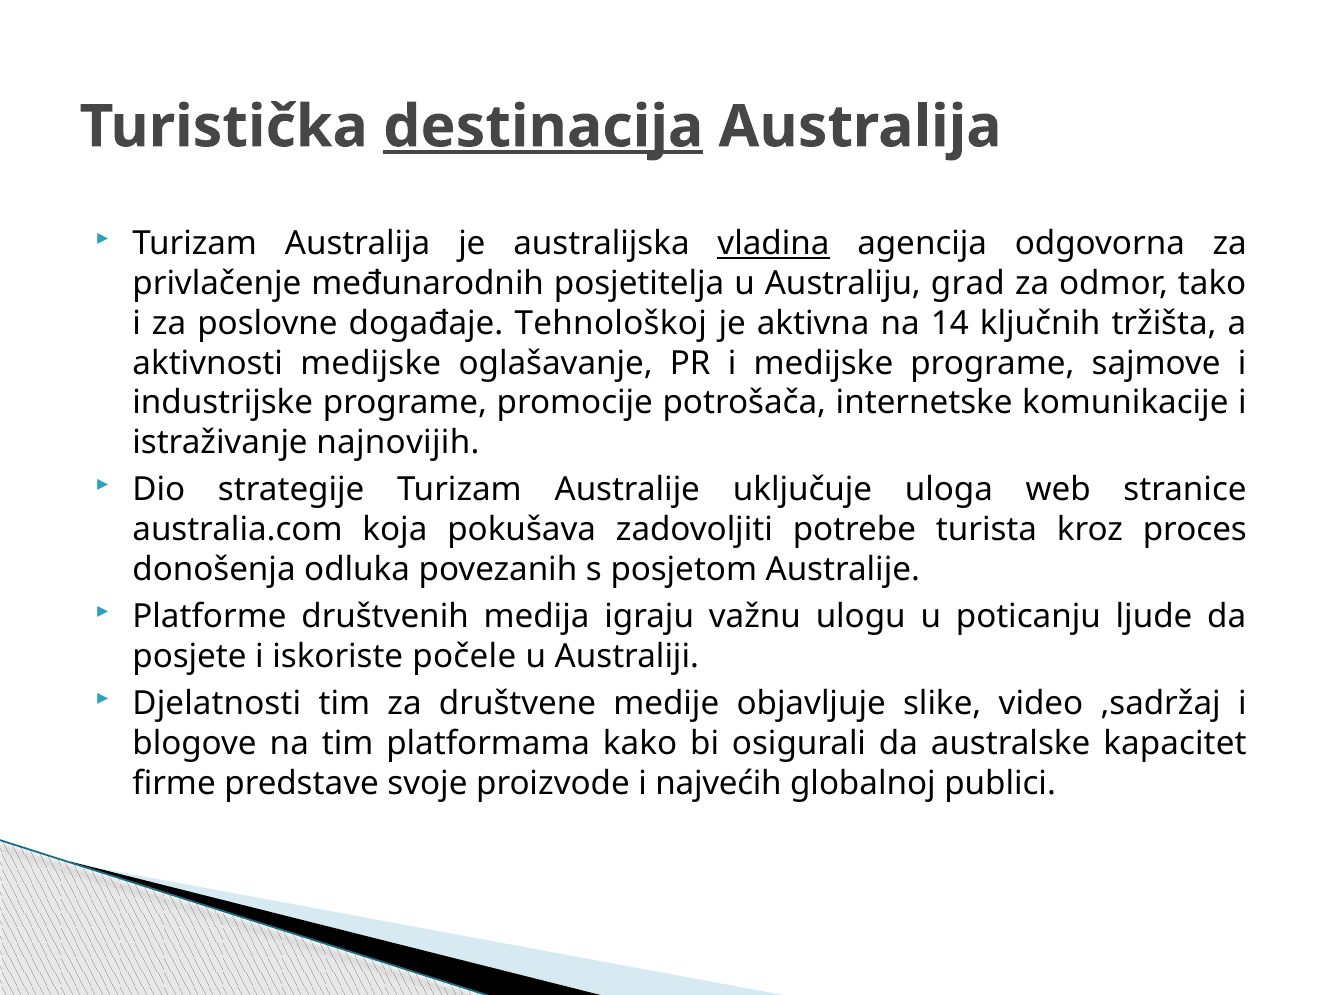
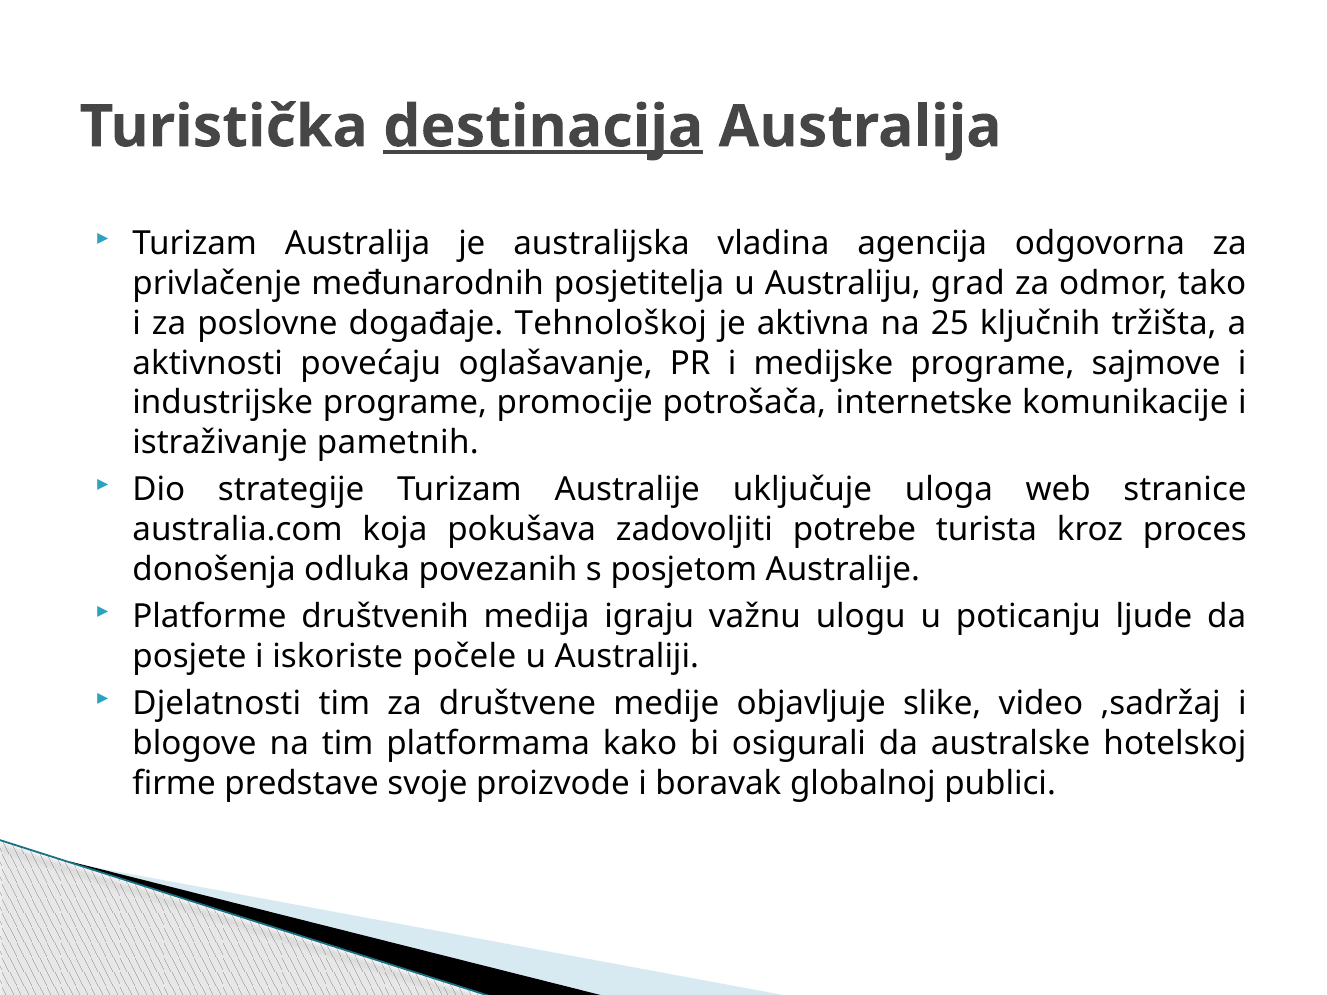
vladina underline: present -> none
14: 14 -> 25
aktivnosti medijske: medijske -> povećaju
najnovijih: najnovijih -> pametnih
kapacitet: kapacitet -> hotelskoj
najvećih: najvećih -> boravak
